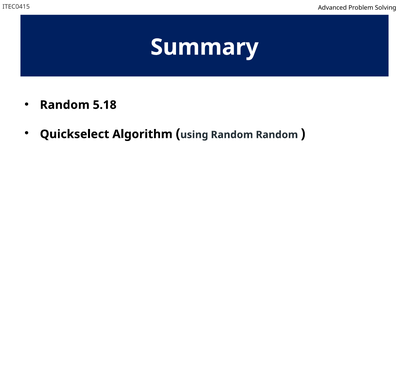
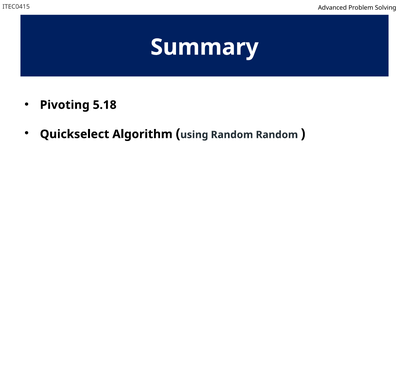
Random at (65, 105): Random -> Pivoting
